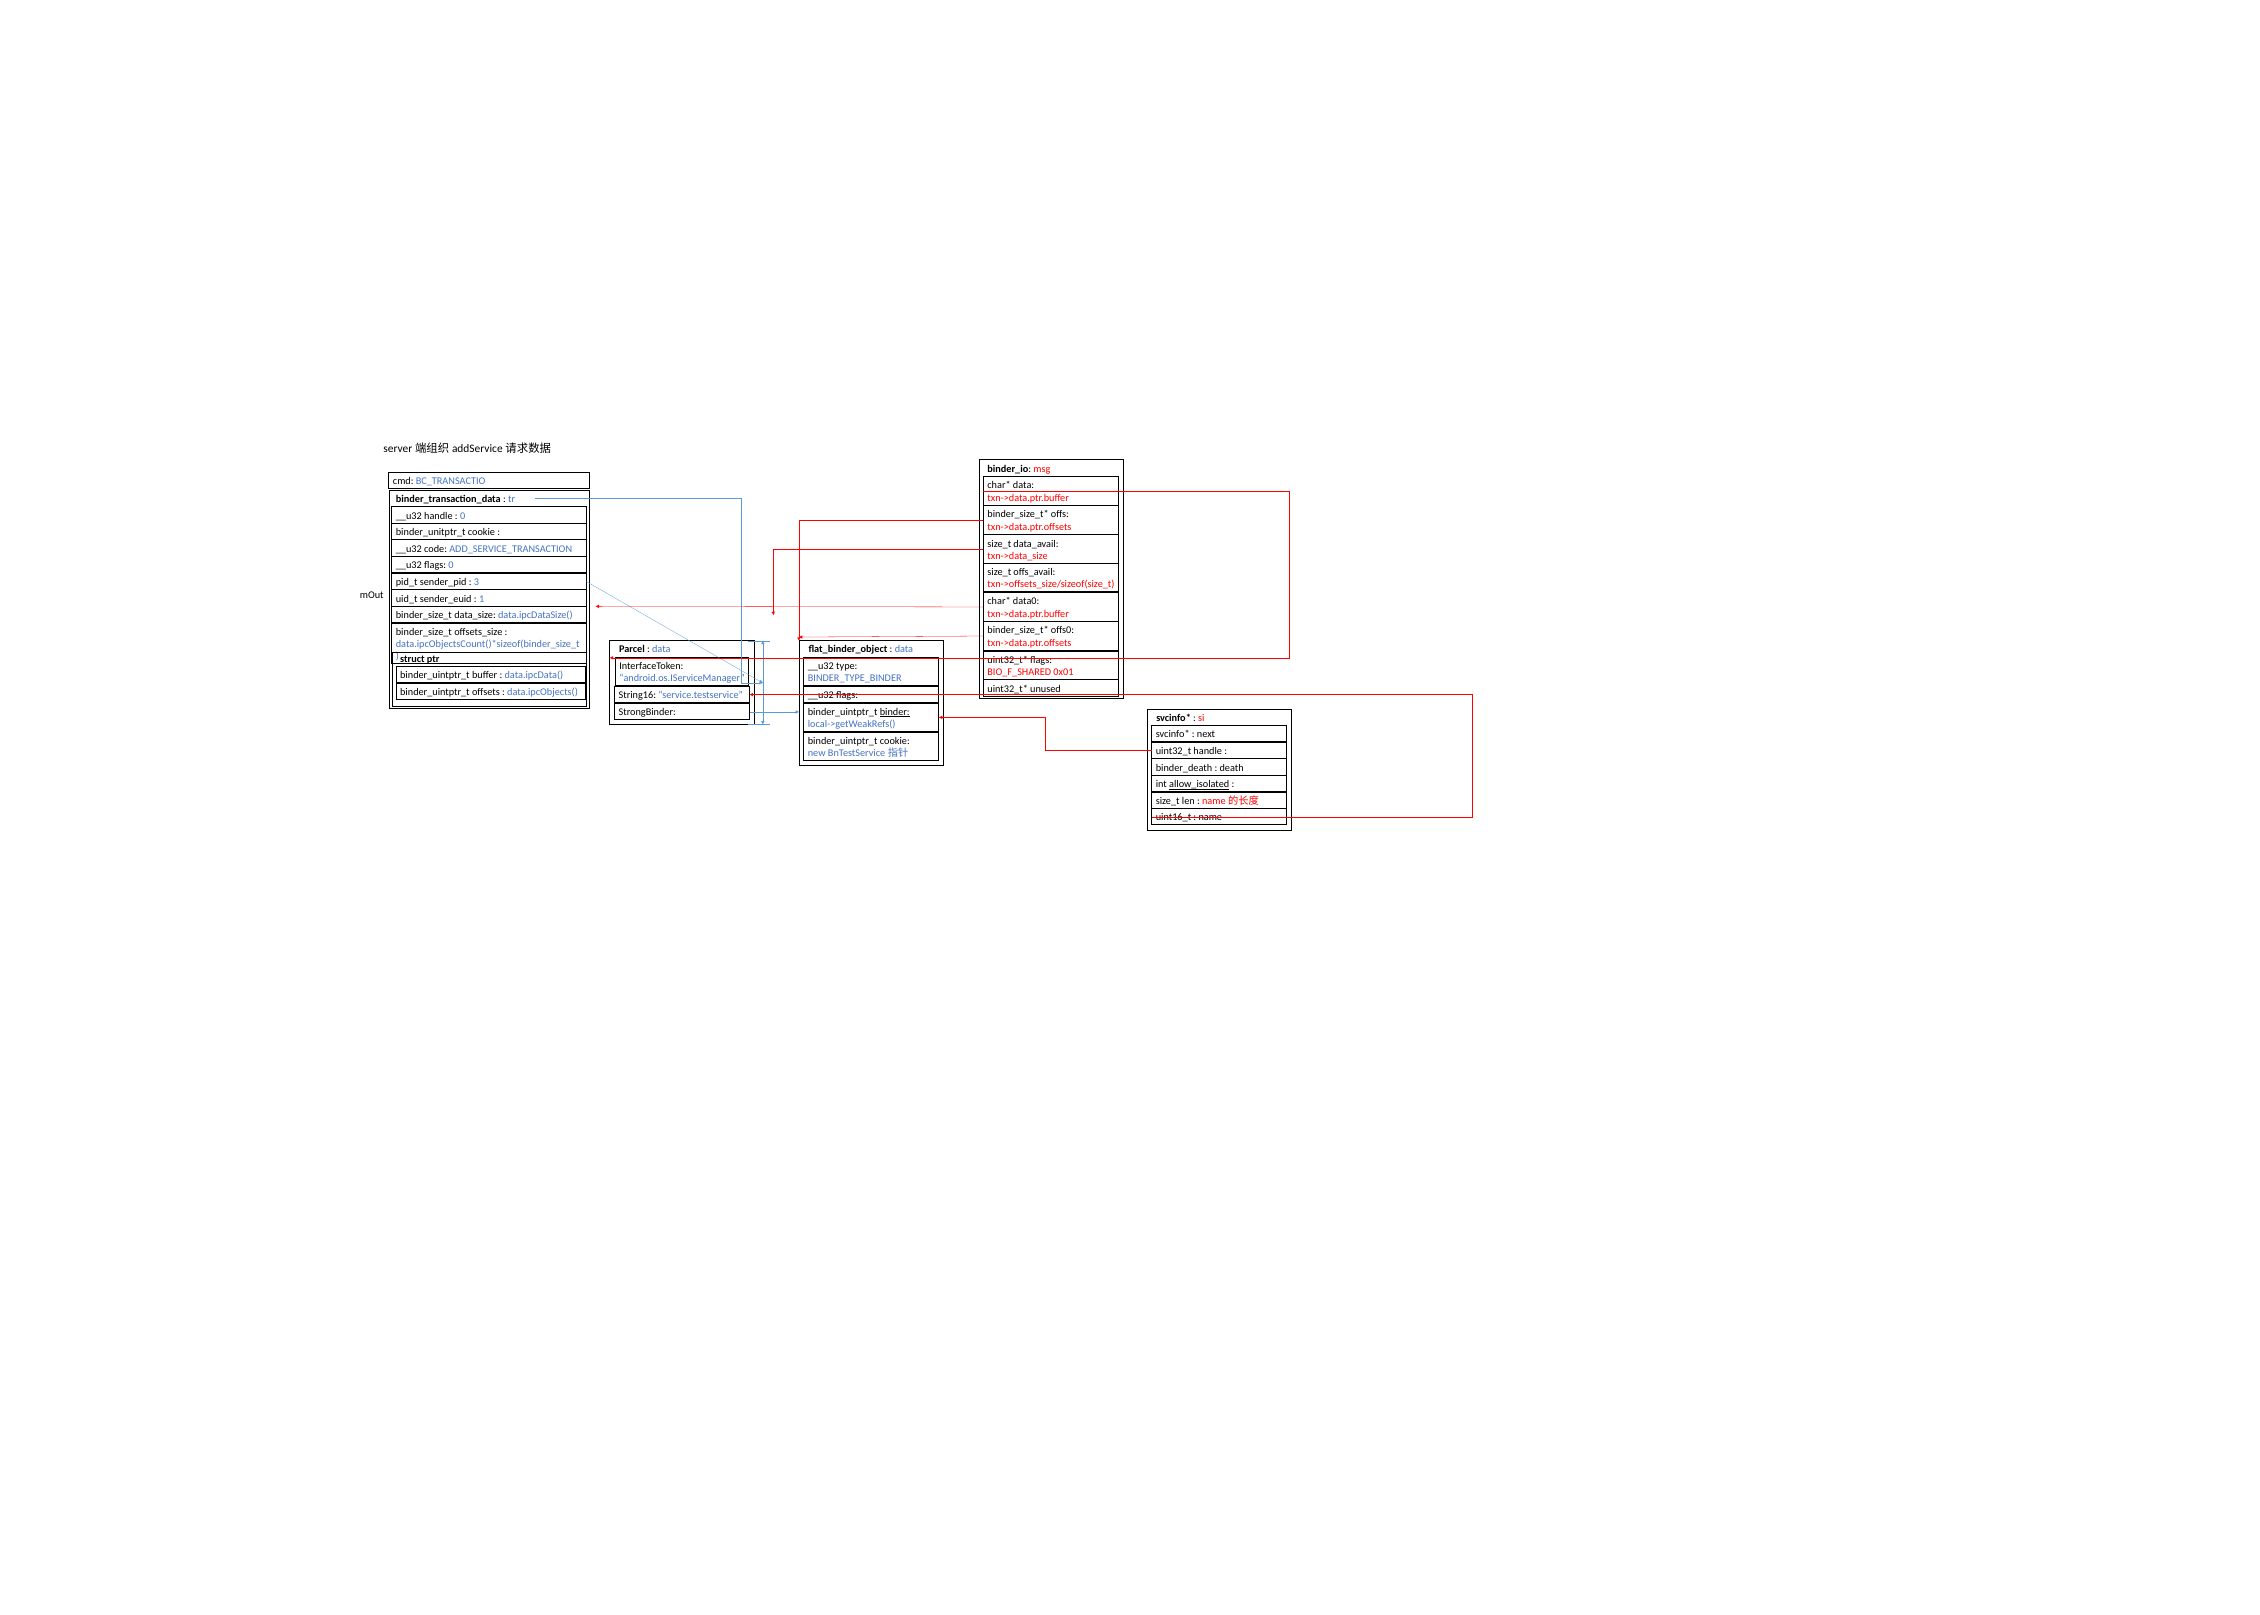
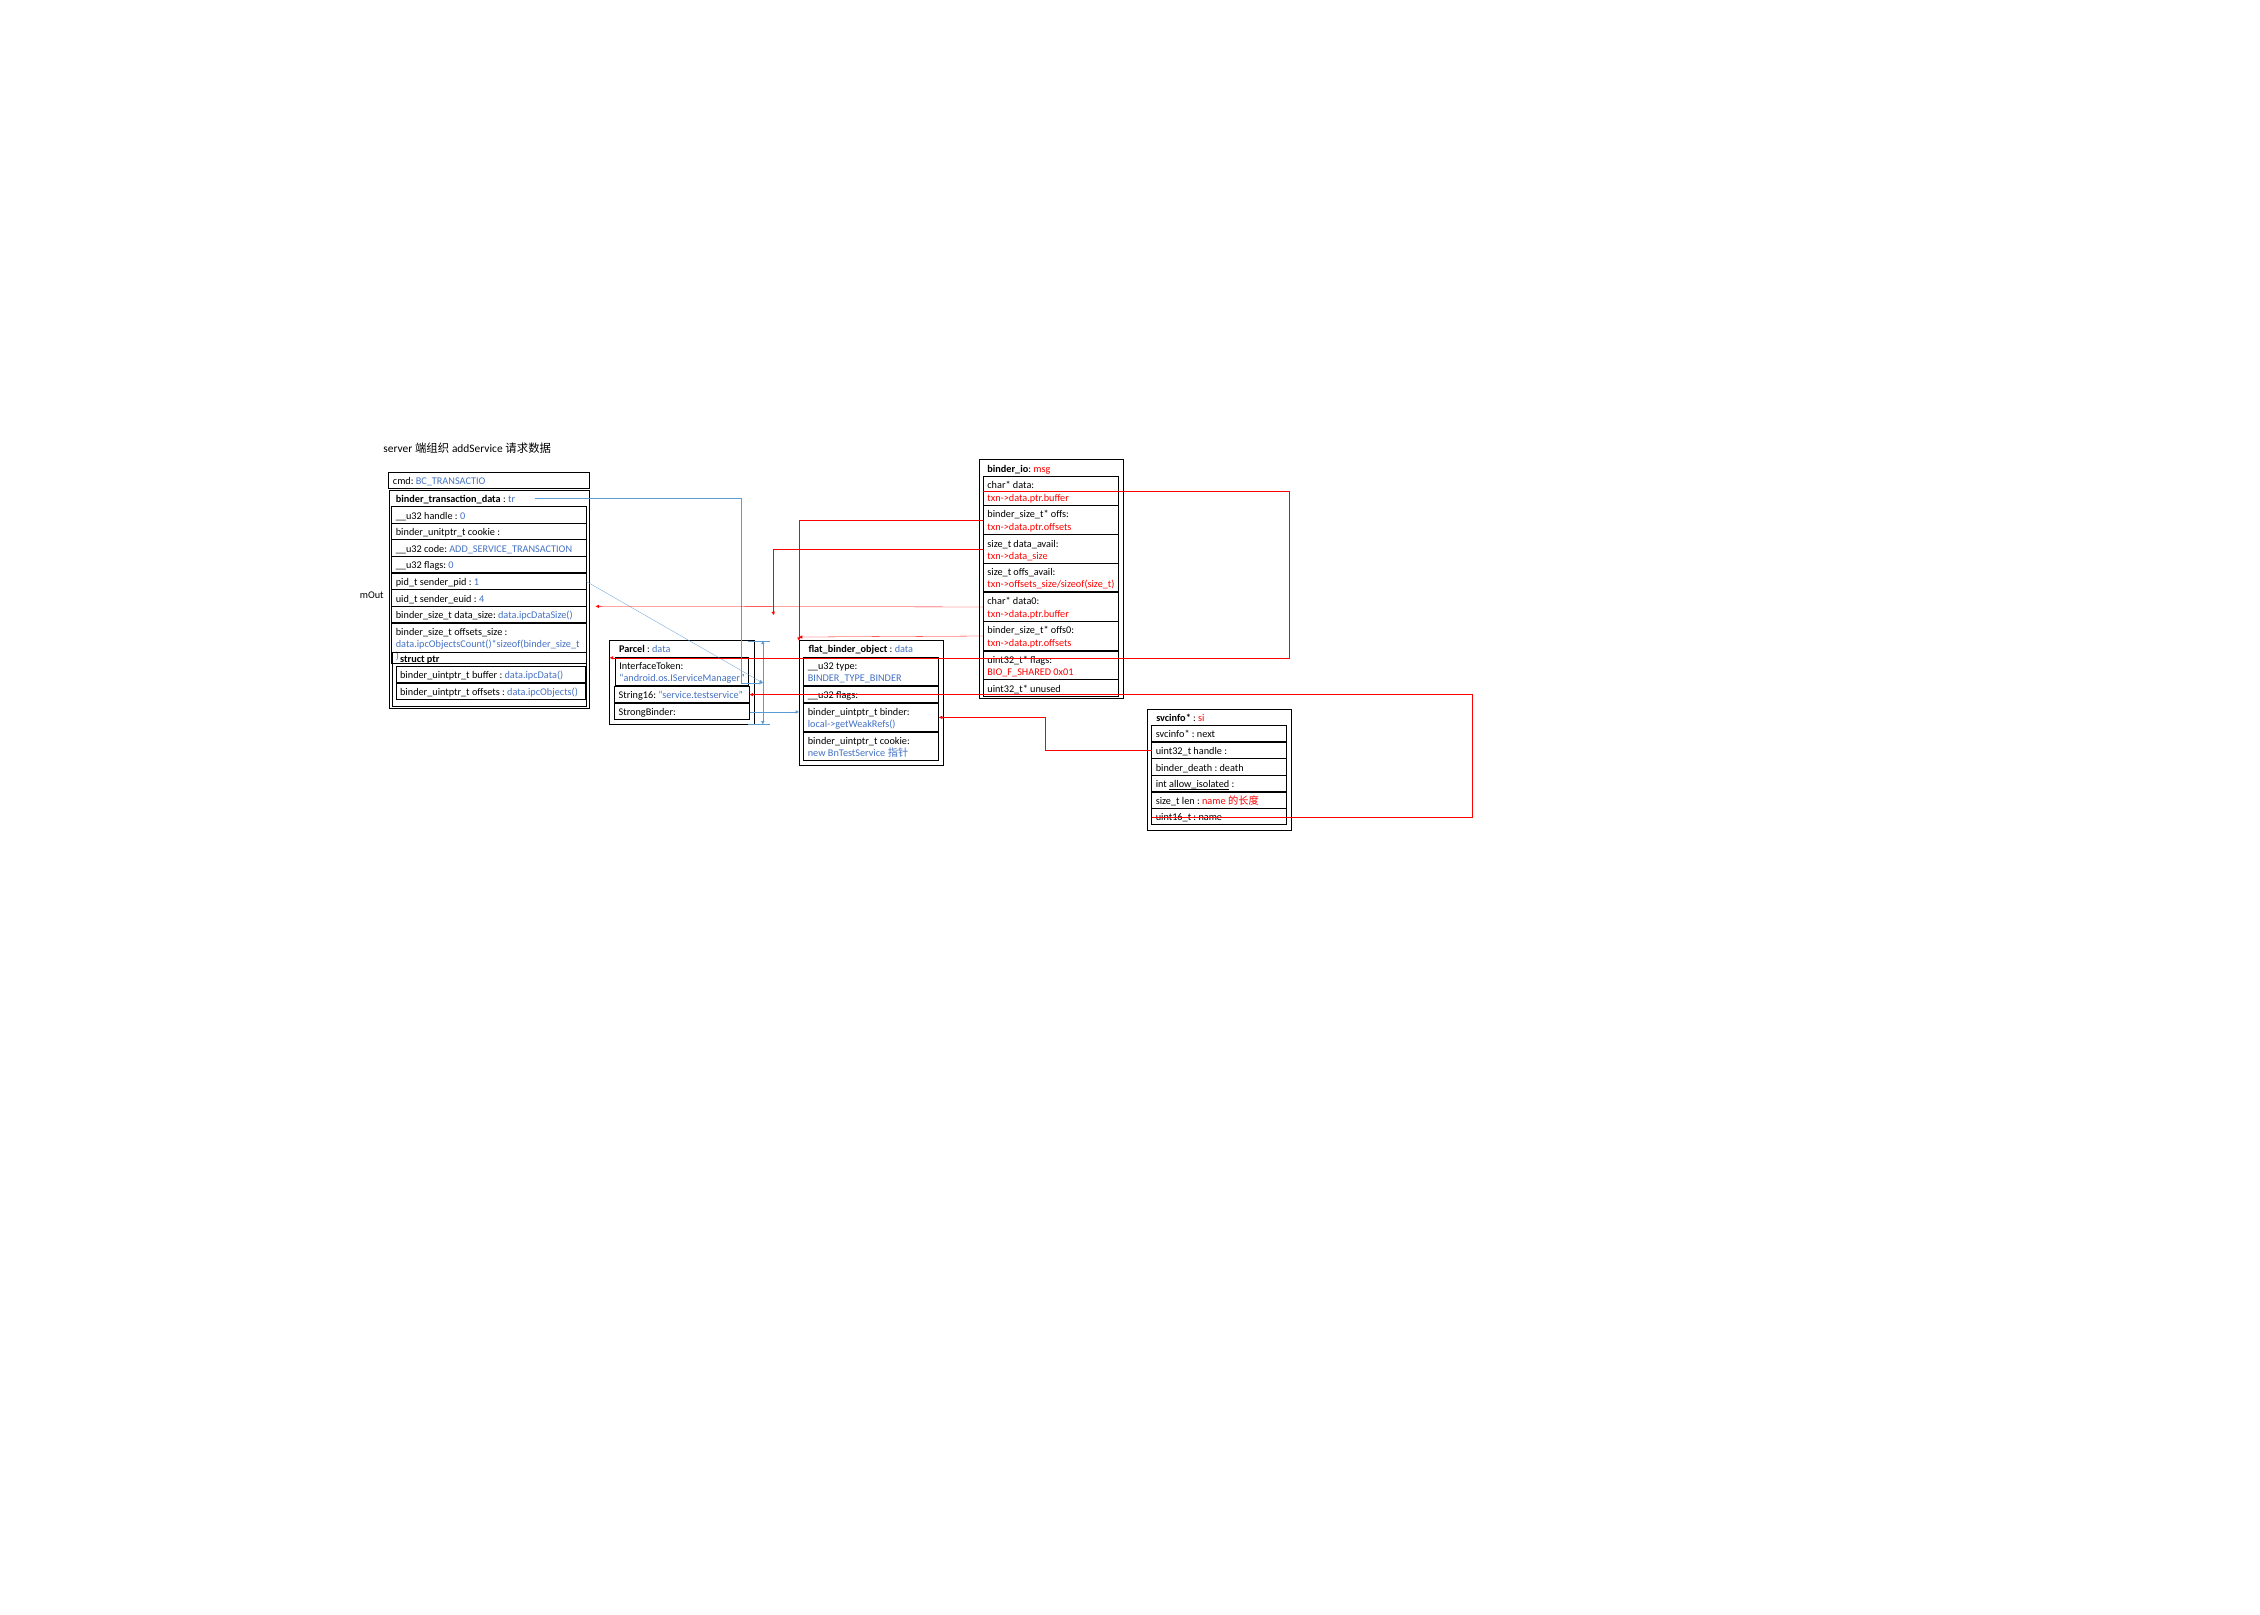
3: 3 -> 1
1: 1 -> 4
binder underline: present -> none
